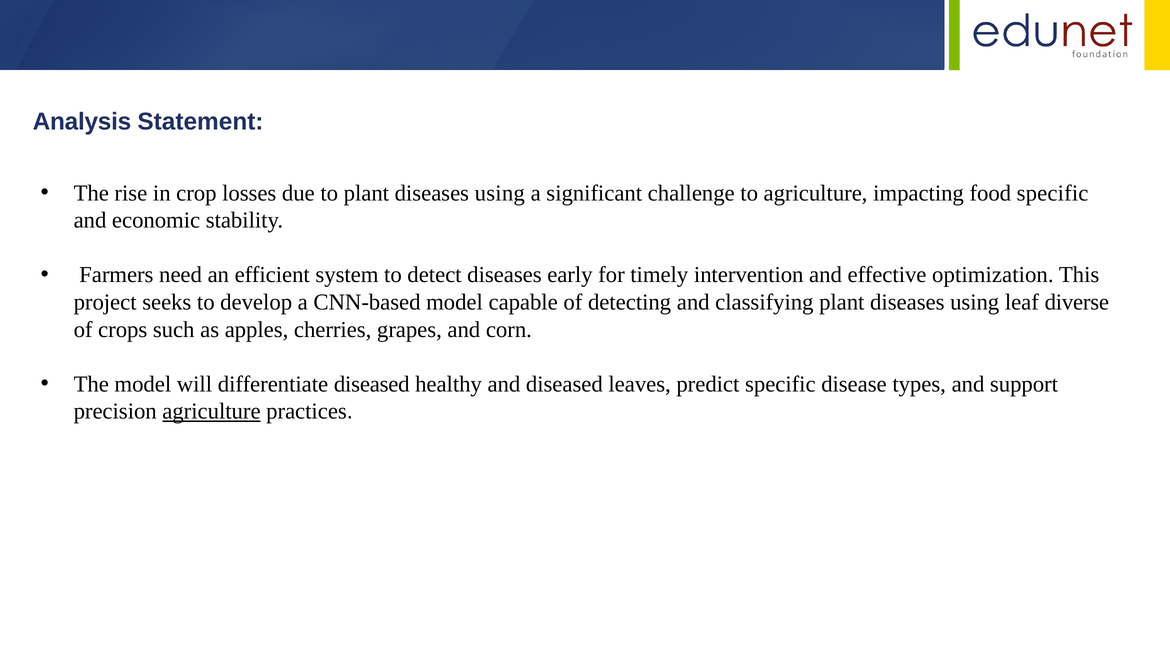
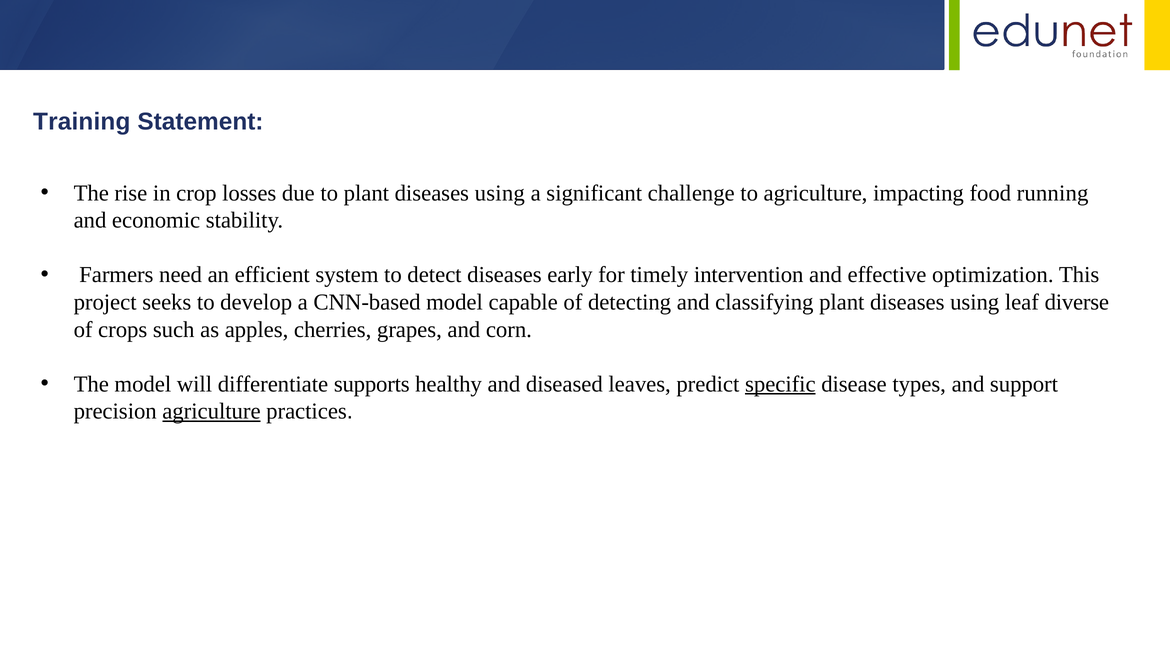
Analysis: Analysis -> Training
food specific: specific -> running
differentiate diseased: diseased -> supports
specific at (780, 384) underline: none -> present
